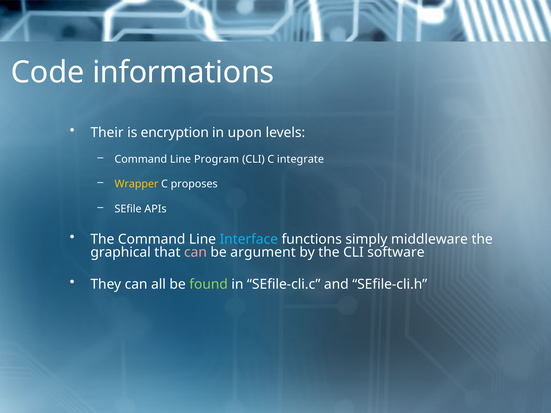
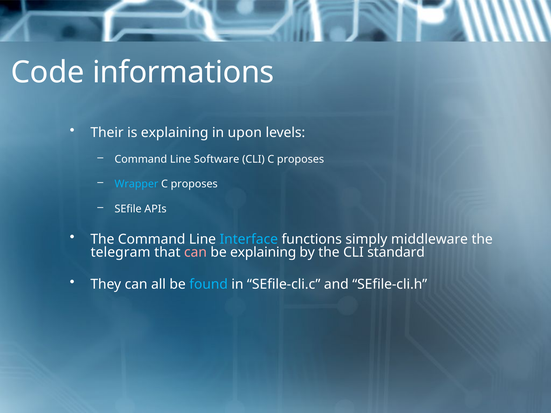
is encryption: encryption -> explaining
Program: Program -> Software
CLI C integrate: integrate -> proposes
Wrapper colour: yellow -> light blue
graphical: graphical -> telegram
be argument: argument -> explaining
software: software -> standard
found colour: light green -> light blue
